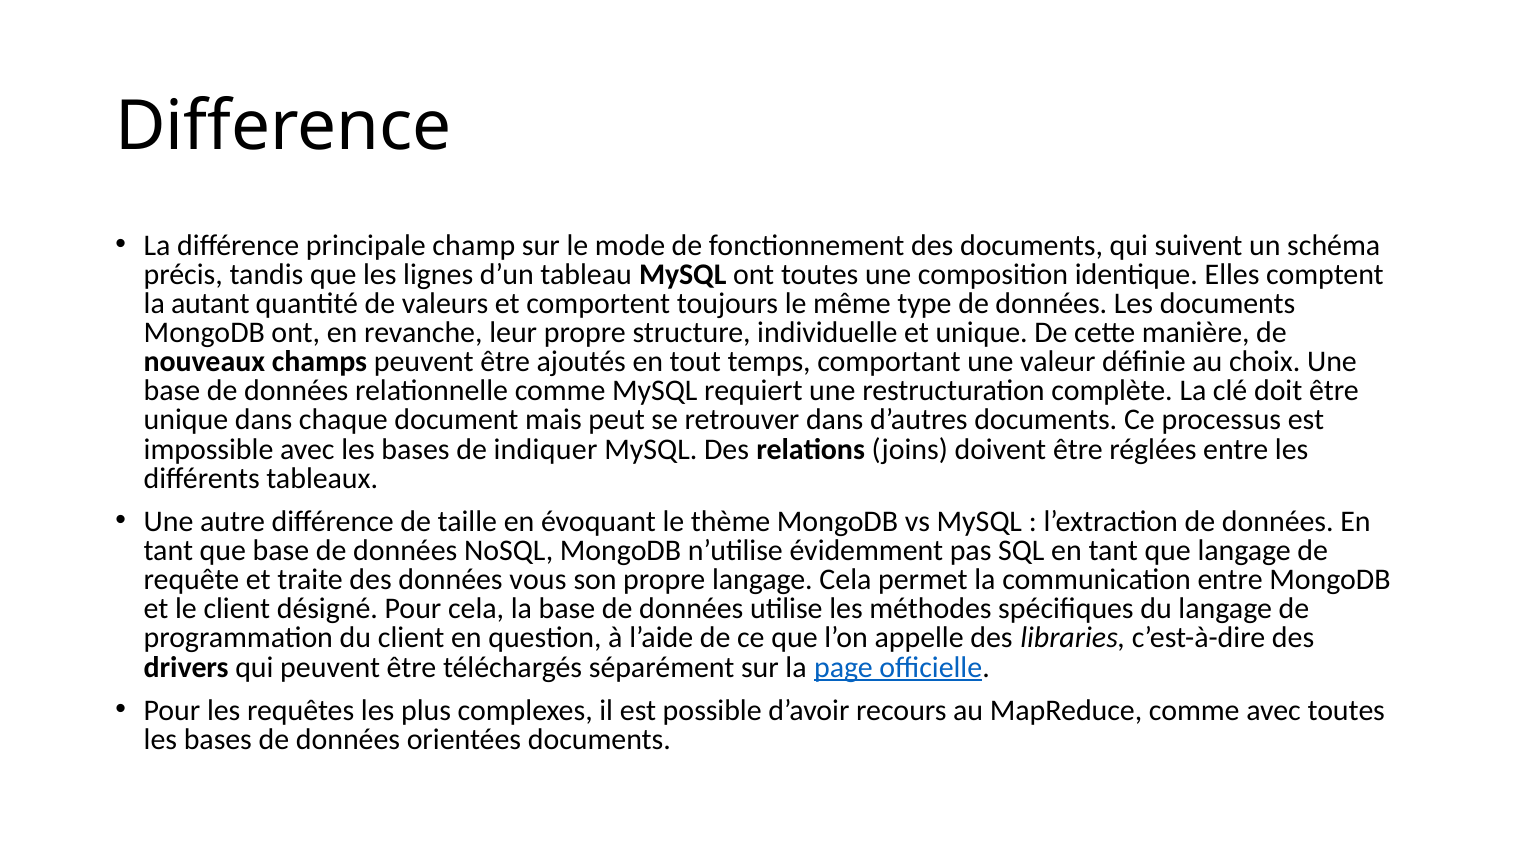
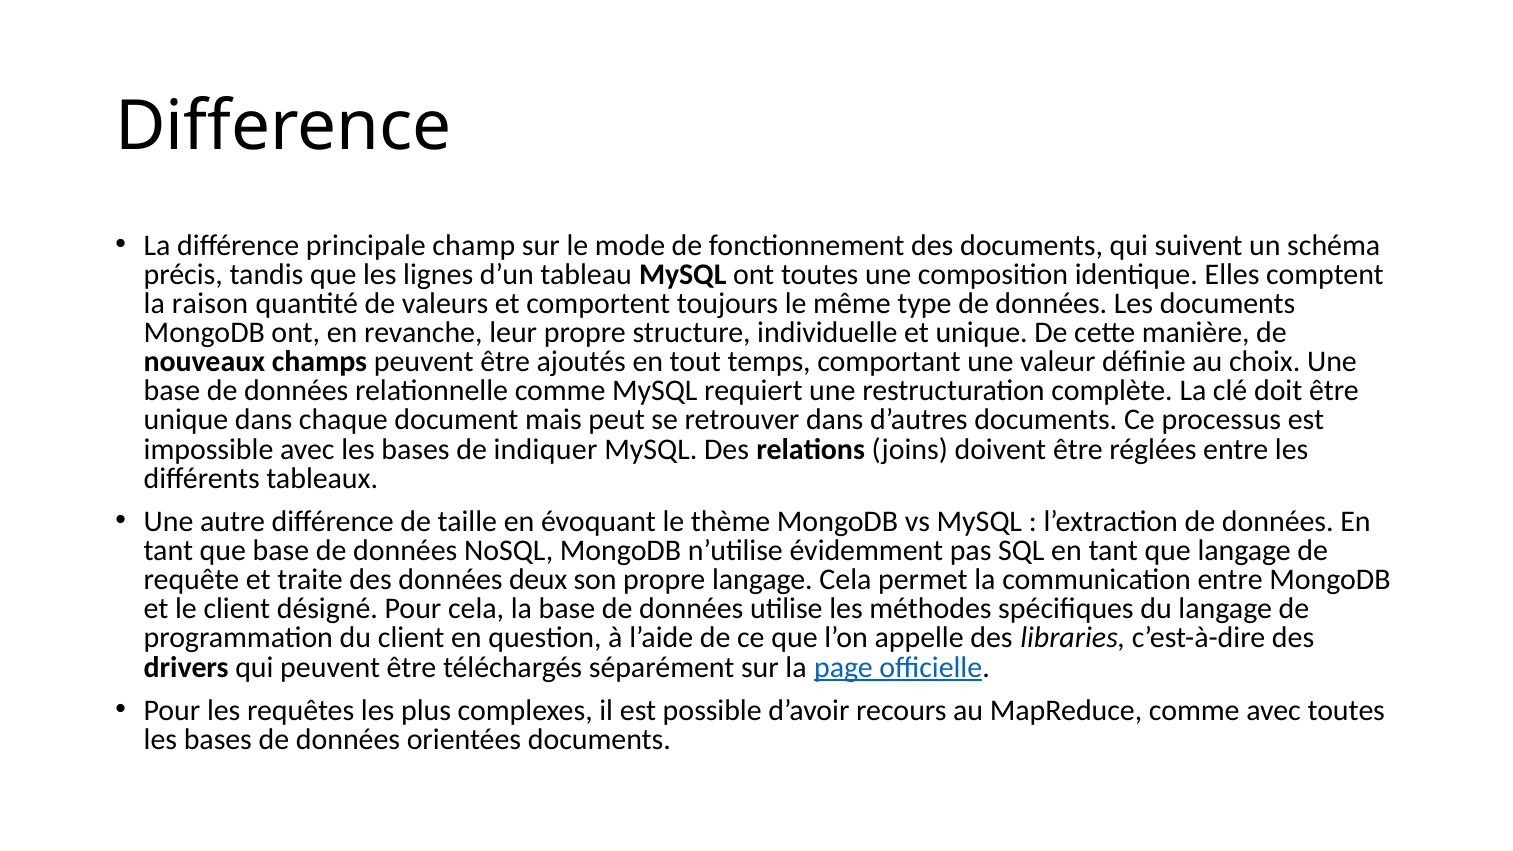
autant: autant -> raison
vous: vous -> deux
